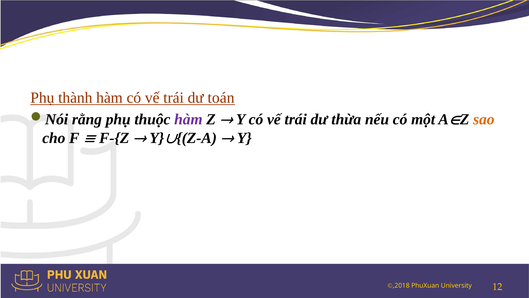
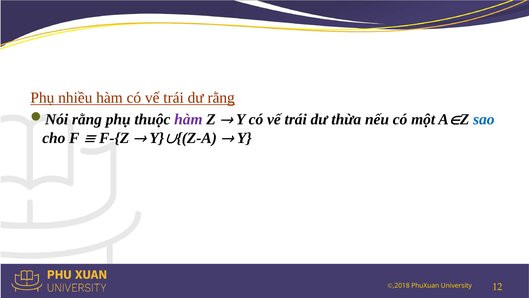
thành: thành -> nhiều
dư toán: toán -> rằng
sao colour: orange -> blue
